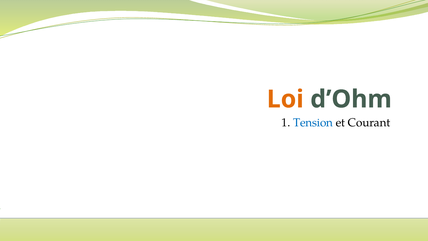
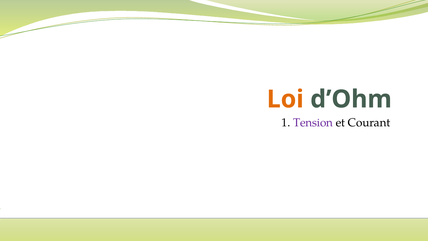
Tension colour: blue -> purple
